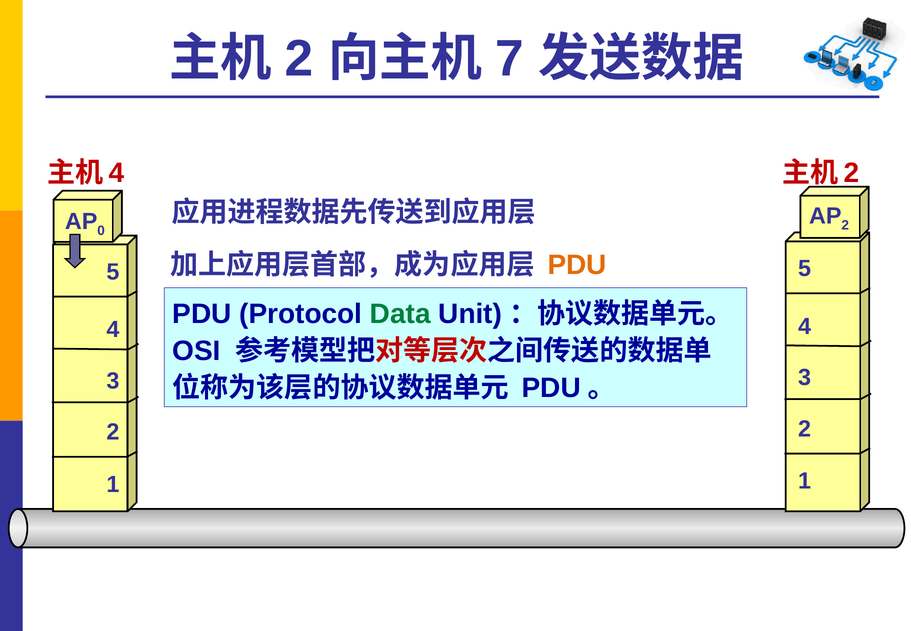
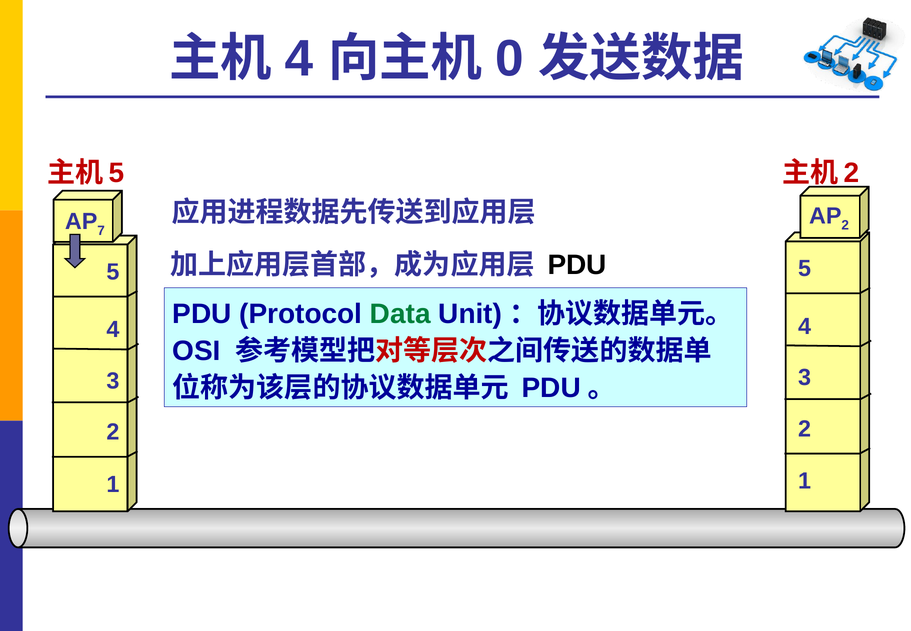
2 at (299, 59): 2 -> 4
7: 7 -> 0
4 at (117, 173): 4 -> 5
0: 0 -> 7
PDU at (577, 265) colour: orange -> black
